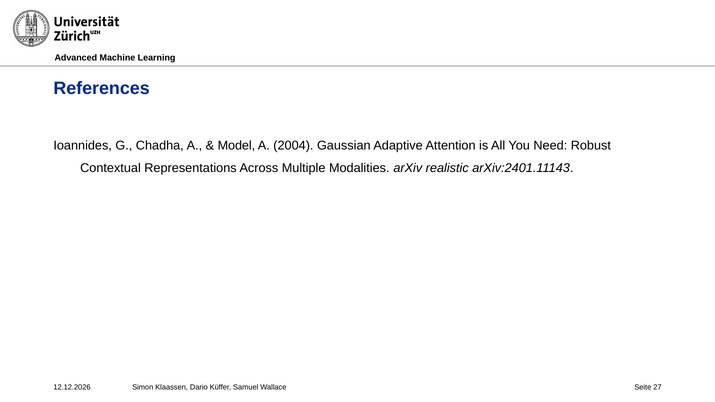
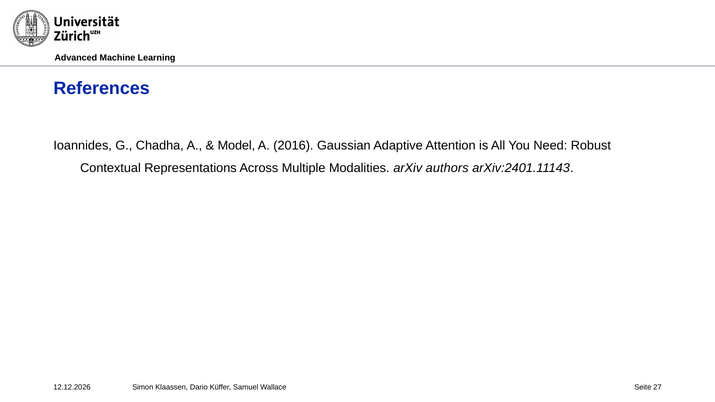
2004: 2004 -> 2016
realistic: realistic -> authors
